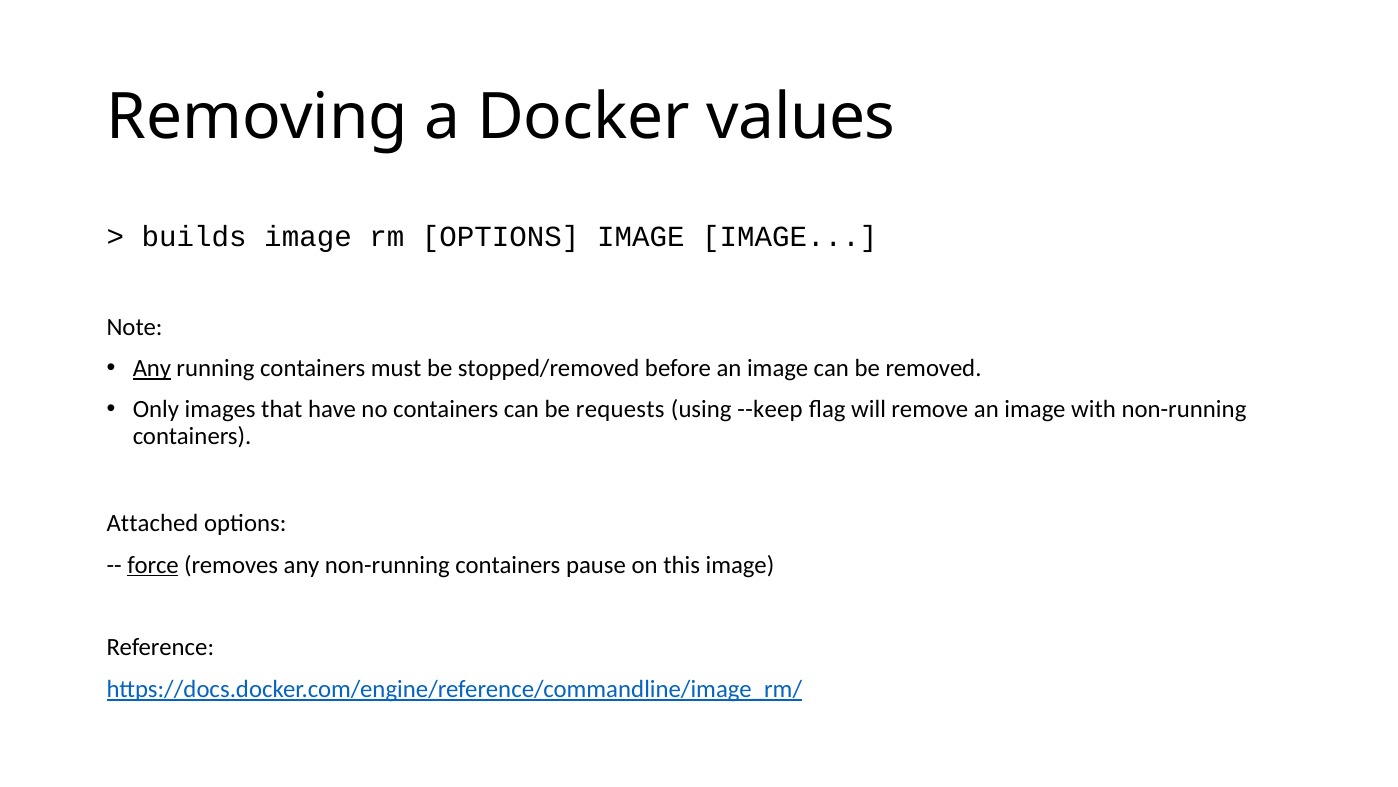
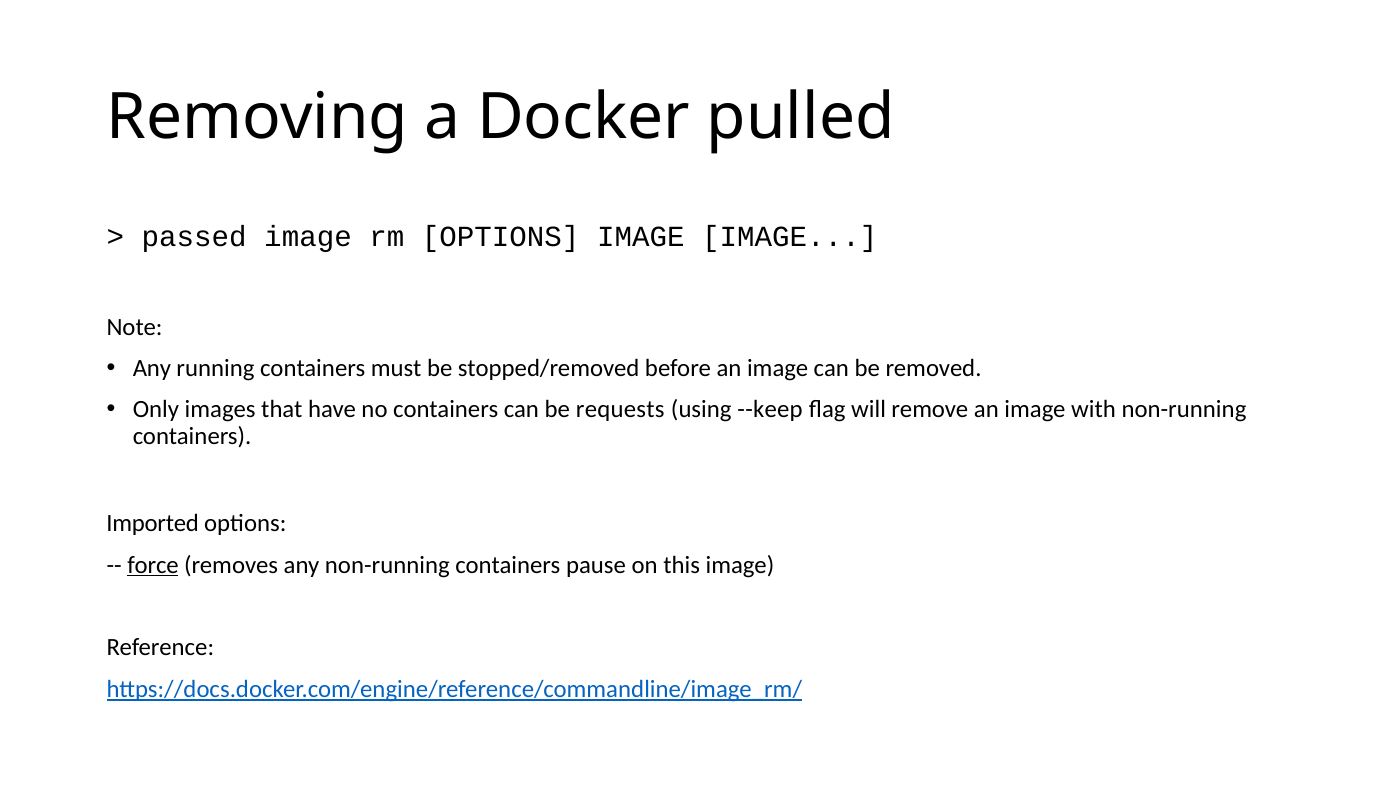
values: values -> pulled
builds: builds -> passed
Any at (152, 368) underline: present -> none
Attached: Attached -> Imported
